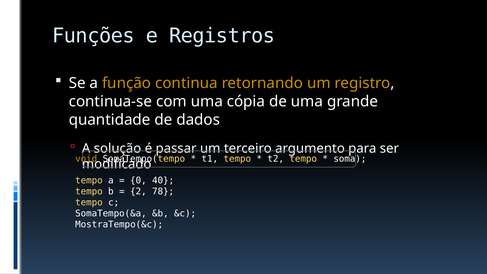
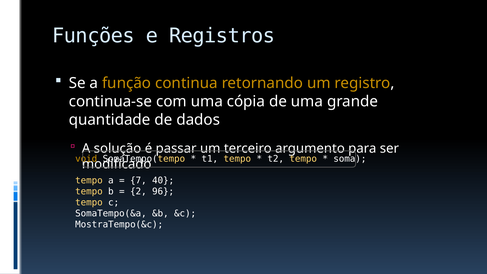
0: 0 -> 7
78: 78 -> 96
